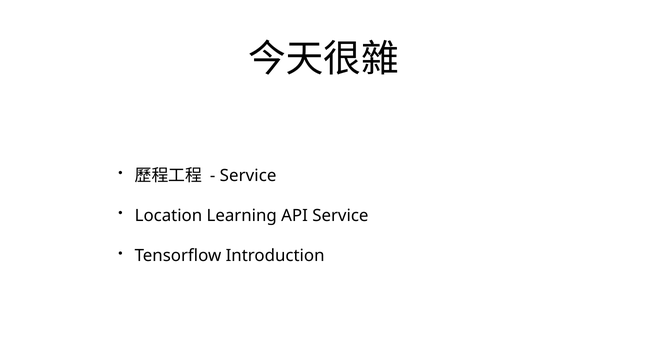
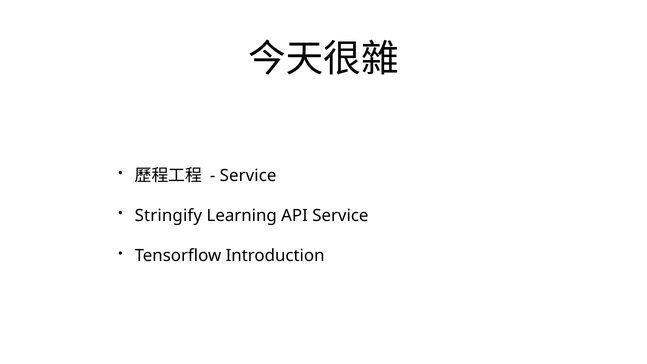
Location: Location -> Stringify
